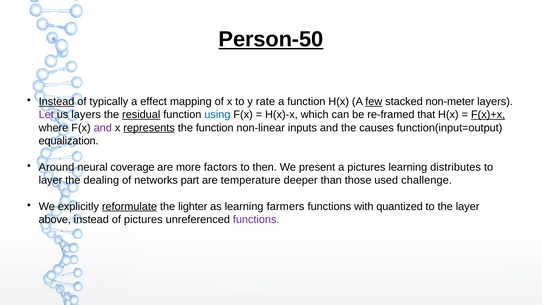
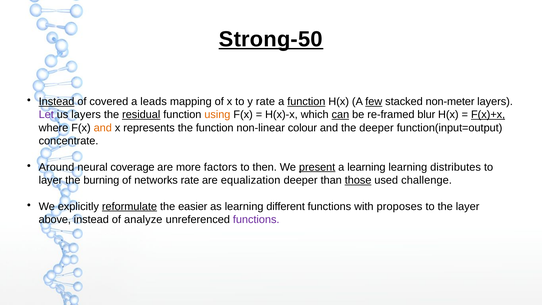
Person-50: Person-50 -> Strong-50
typically: typically -> covered
effect: effect -> leads
function at (306, 101) underline: none -> present
using colour: blue -> orange
can underline: none -> present
that: that -> blur
and at (103, 128) colour: purple -> orange
represents underline: present -> none
inputs: inputs -> colour
the causes: causes -> deeper
equalization: equalization -> concentrate
present underline: none -> present
a pictures: pictures -> learning
dealing: dealing -> burning
networks part: part -> rate
temperature: temperature -> equalization
those underline: none -> present
lighter: lighter -> easier
farmers: farmers -> different
quantized: quantized -> proposes
of pictures: pictures -> analyze
